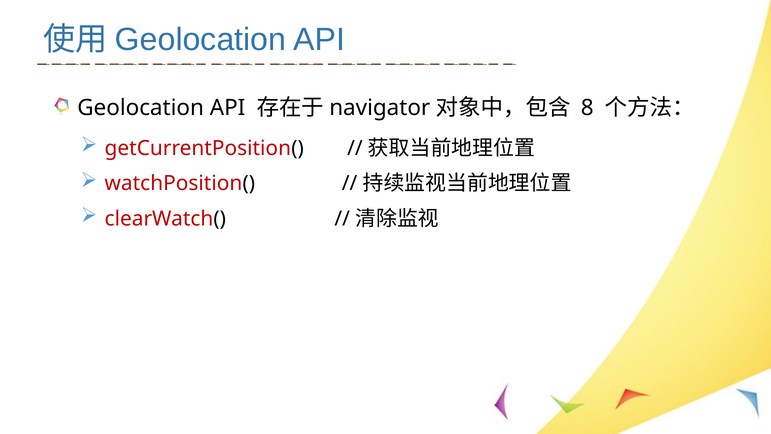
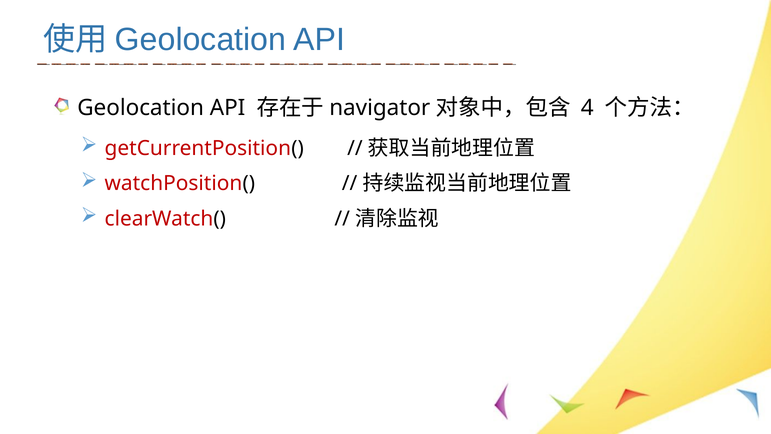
8: 8 -> 4
